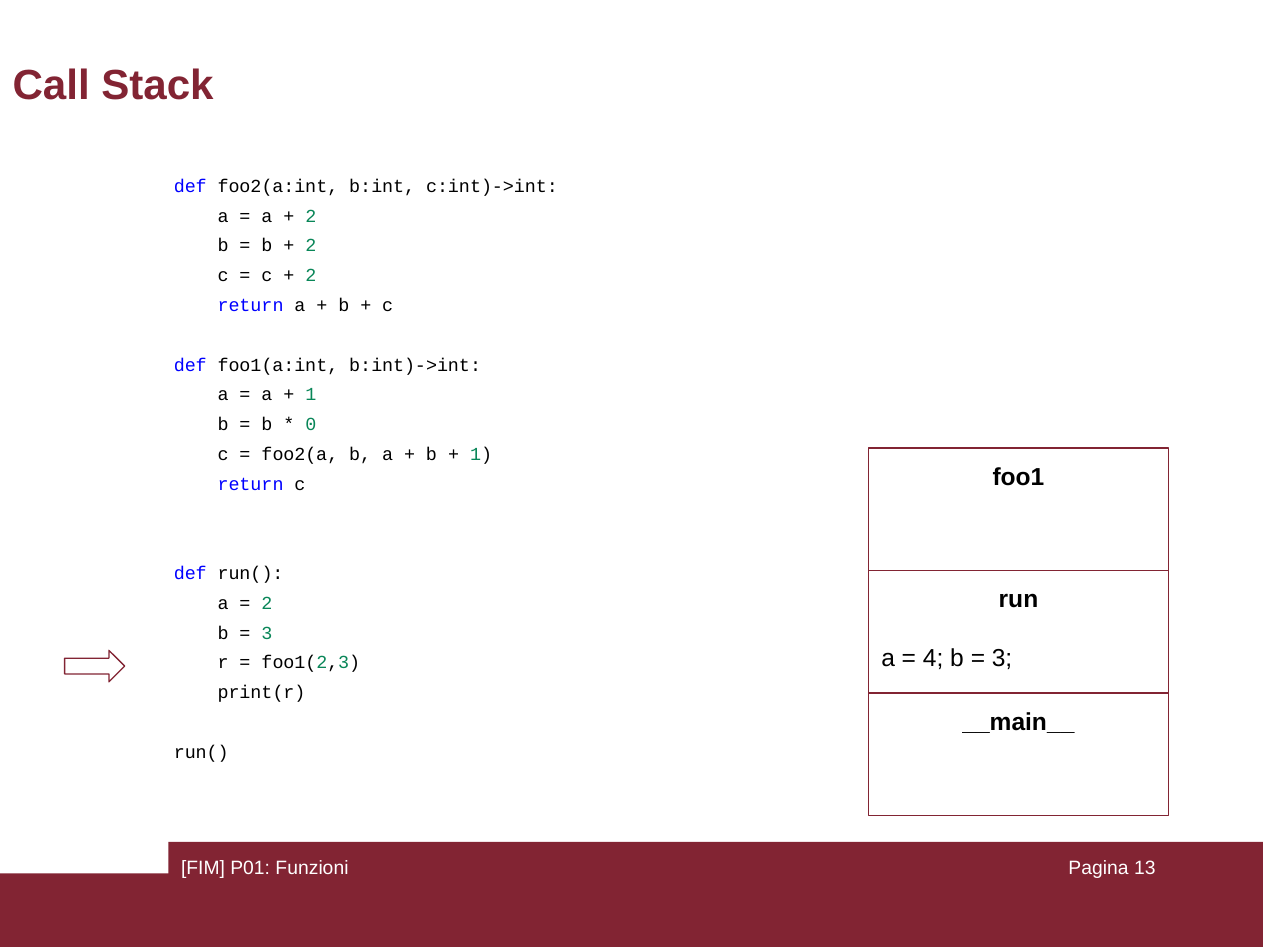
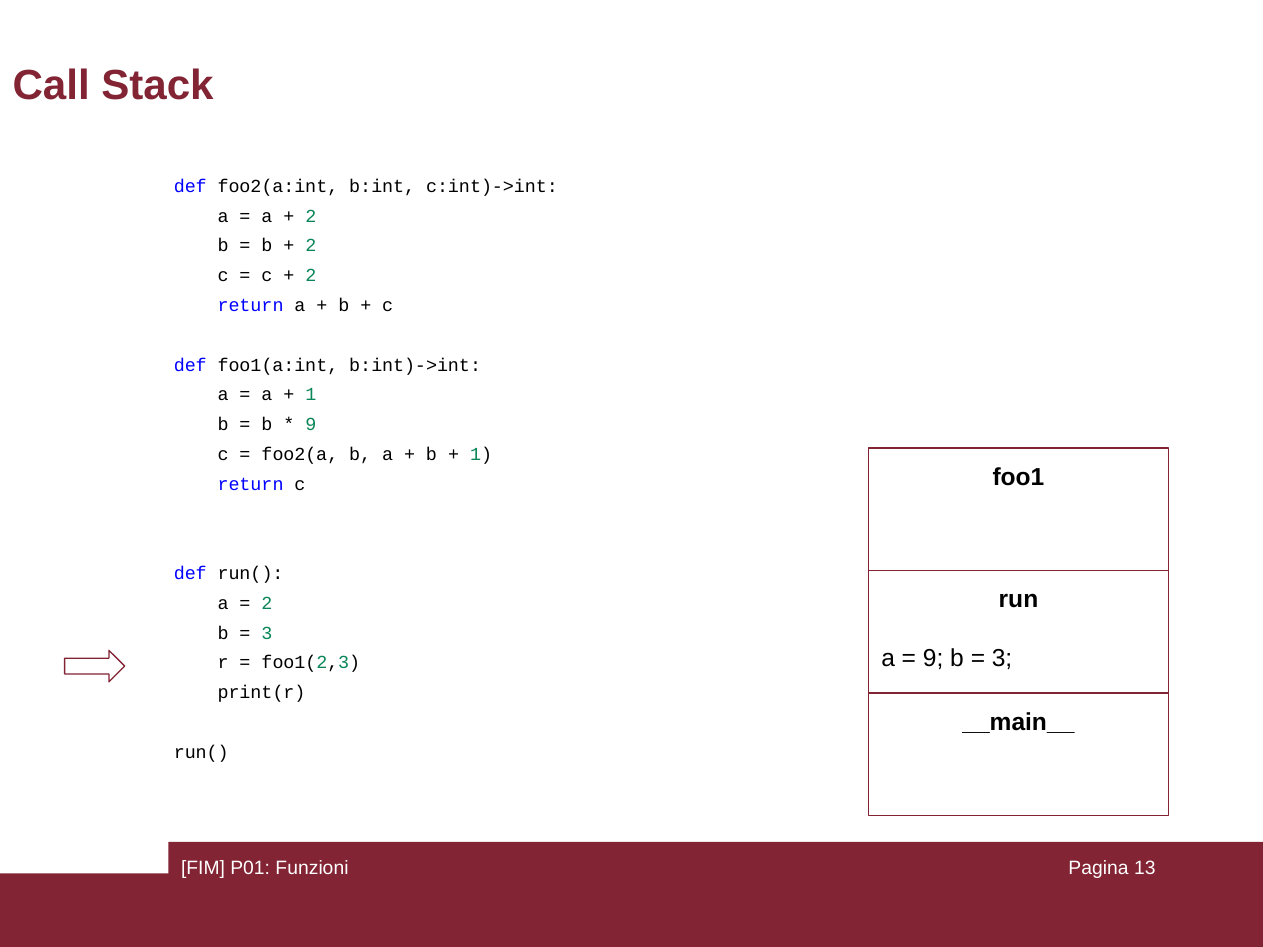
0 at (311, 425): 0 -> 9
4 at (933, 659): 4 -> 9
